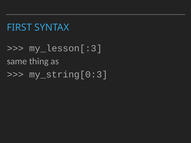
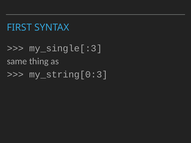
my_lesson[:3: my_lesson[:3 -> my_single[:3
